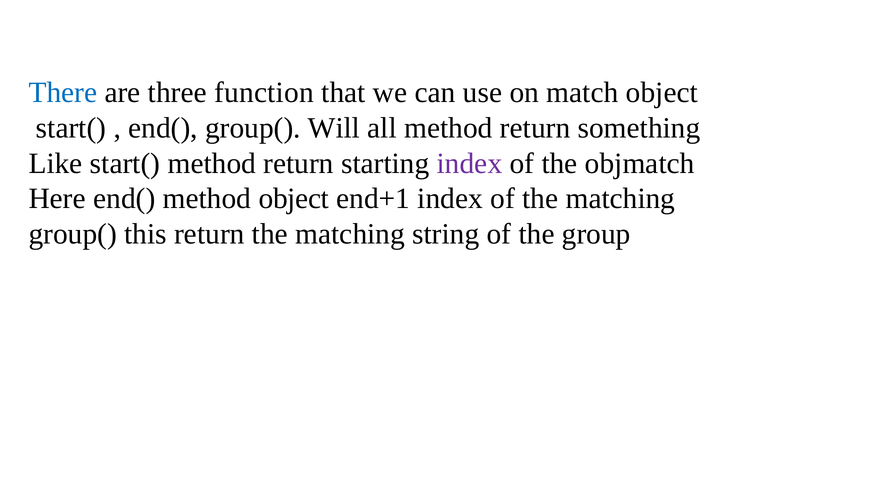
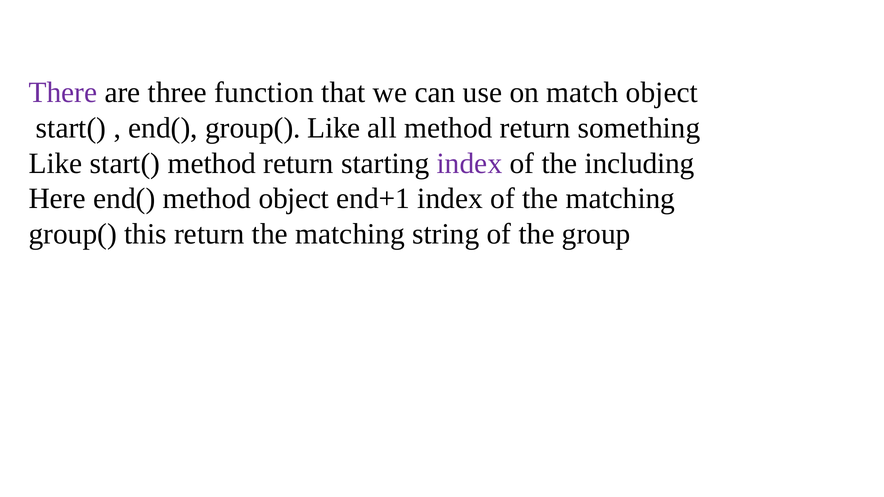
There colour: blue -> purple
group( Will: Will -> Like
objmatch: objmatch -> including
